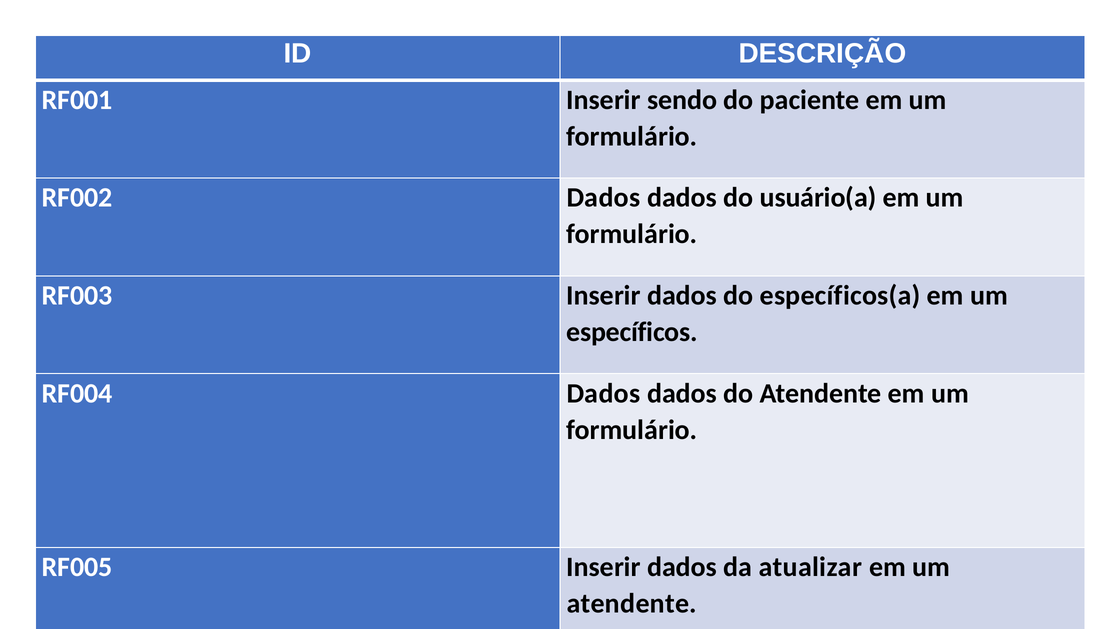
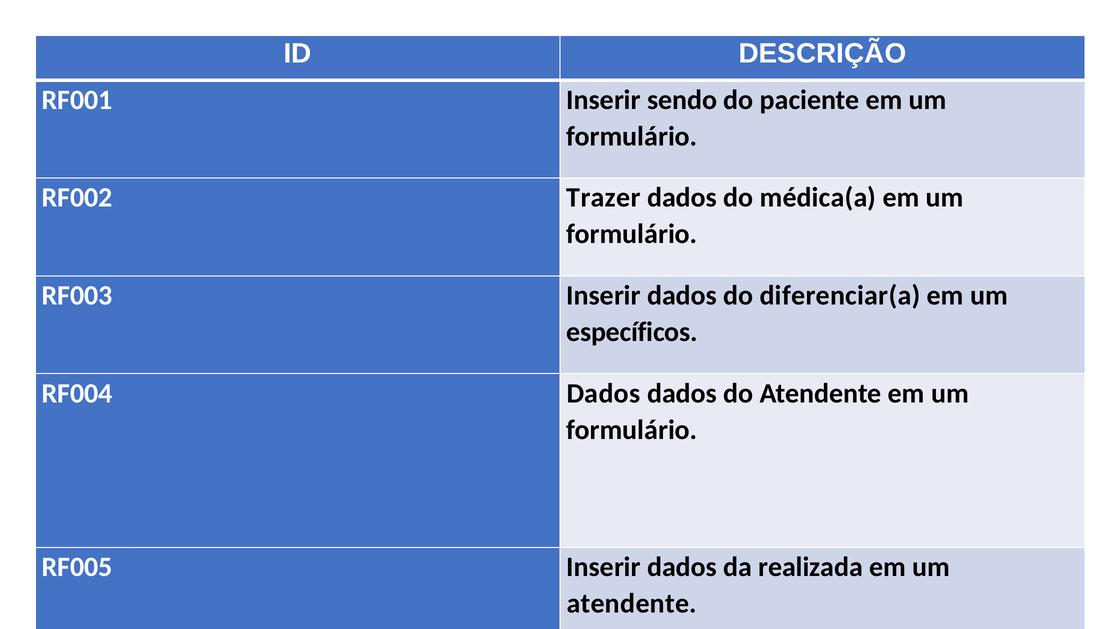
RF002 Dados: Dados -> Trazer
usuário(a: usuário(a -> médica(a
específicos(a: específicos(a -> diferenciar(a
atualizar: atualizar -> realizada
